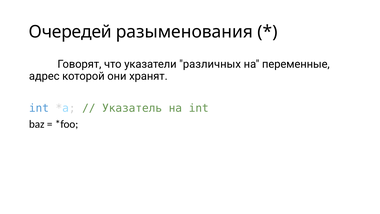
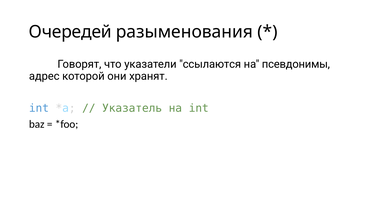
различных: различных -> ссылаются
переменные: переменные -> псевдонимы
